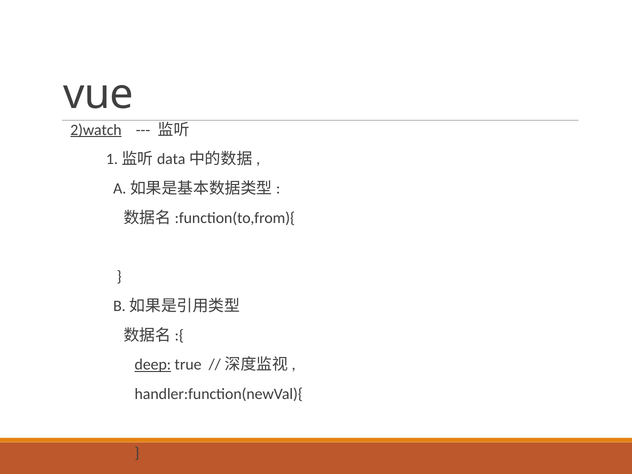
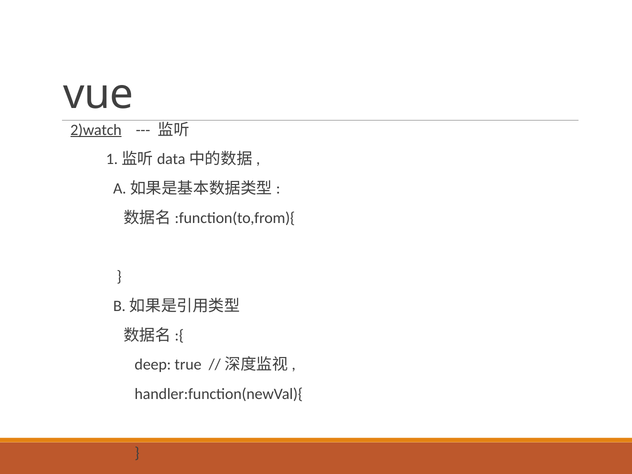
deep underline: present -> none
